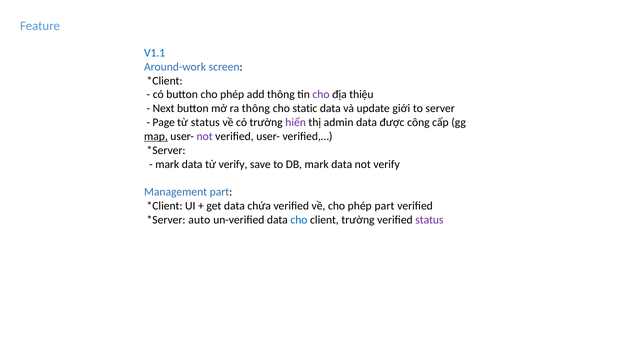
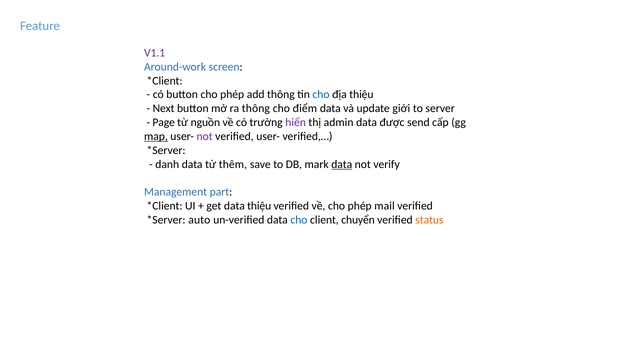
V1.1 colour: blue -> purple
cho at (321, 95) colour: purple -> blue
static: static -> điểm
từ status: status -> nguồn
công: công -> send
mark at (167, 164): mark -> danh
từ verify: verify -> thêm
data at (342, 164) underline: none -> present
data chứa: chứa -> thiệu
phép part: part -> mail
client trường: trường -> chuyển
status at (429, 220) colour: purple -> orange
